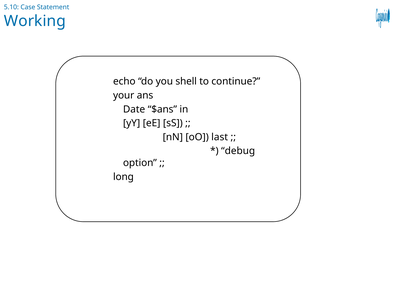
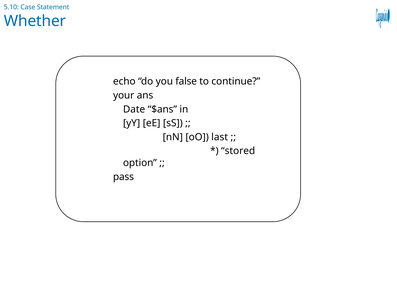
Working: Working -> Whether
shell: shell -> false
debug: debug -> stored
long: long -> pass
